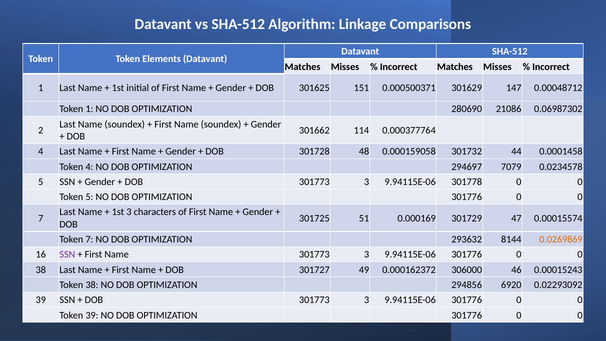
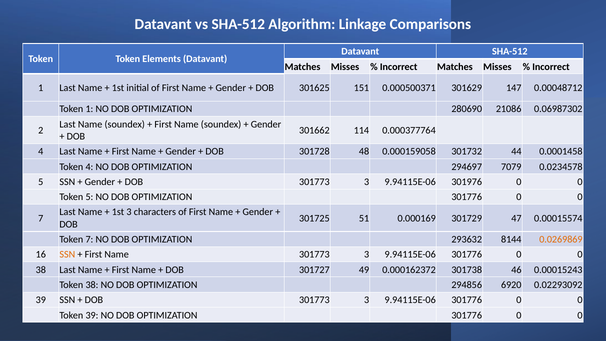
301778: 301778 -> 301976
SSN at (67, 255) colour: purple -> orange
306000: 306000 -> 301738
